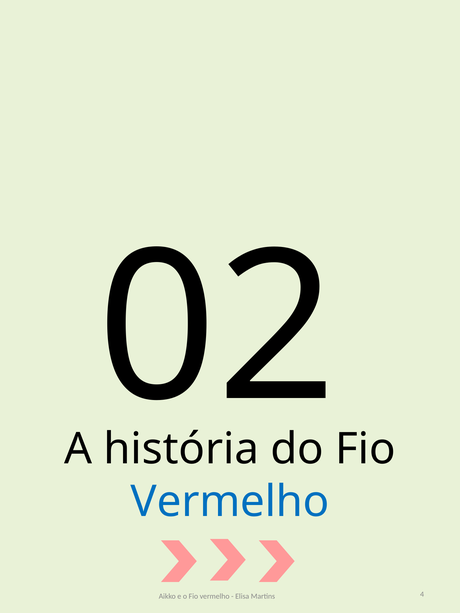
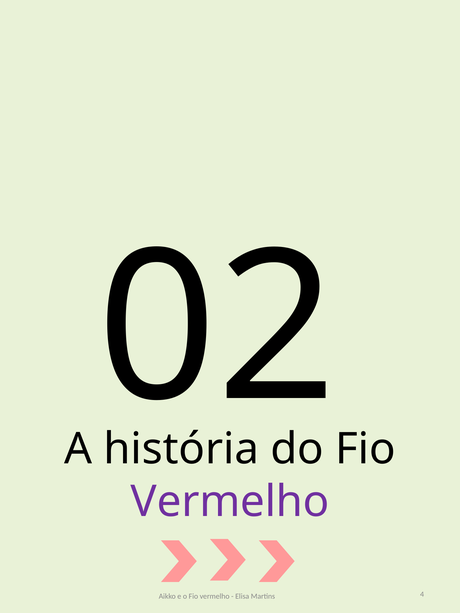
Vermelho at (230, 502) colour: blue -> purple
